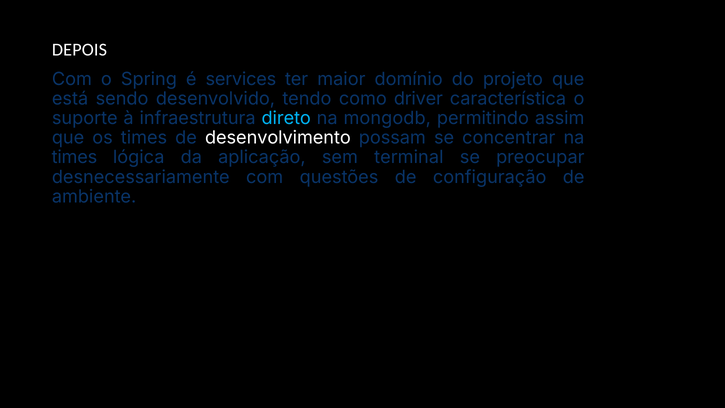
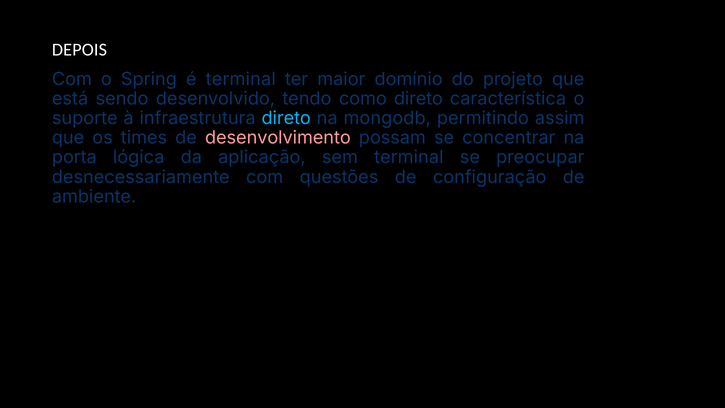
é services: services -> terminal
como driver: driver -> direto
desenvolvimento colour: white -> pink
times at (74, 157): times -> porta
